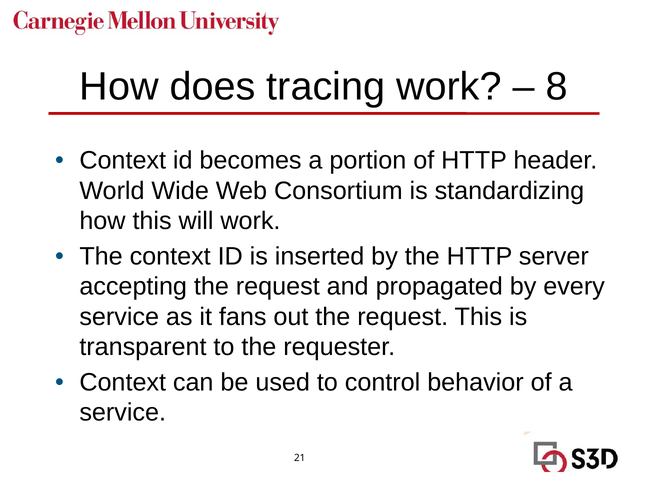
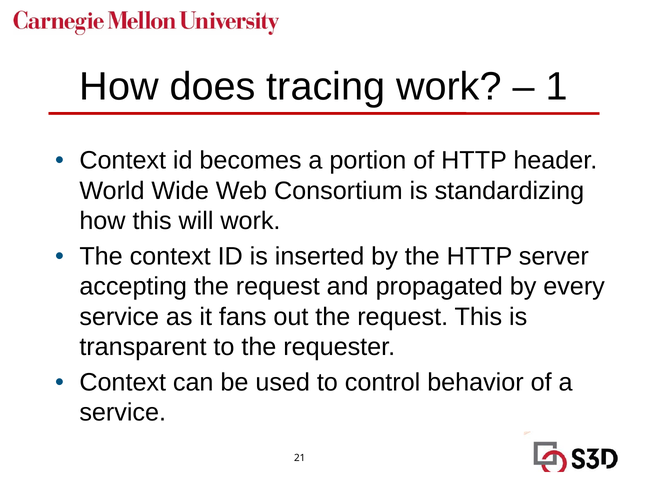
8: 8 -> 1
